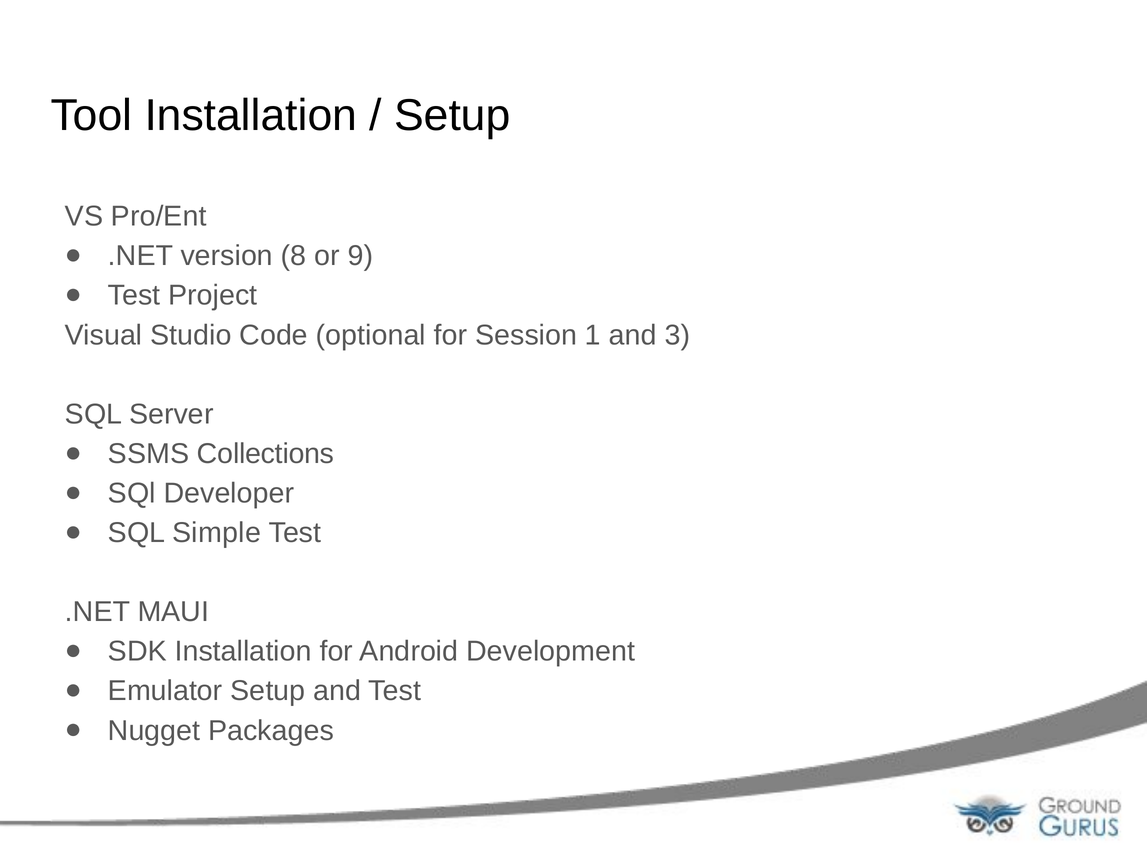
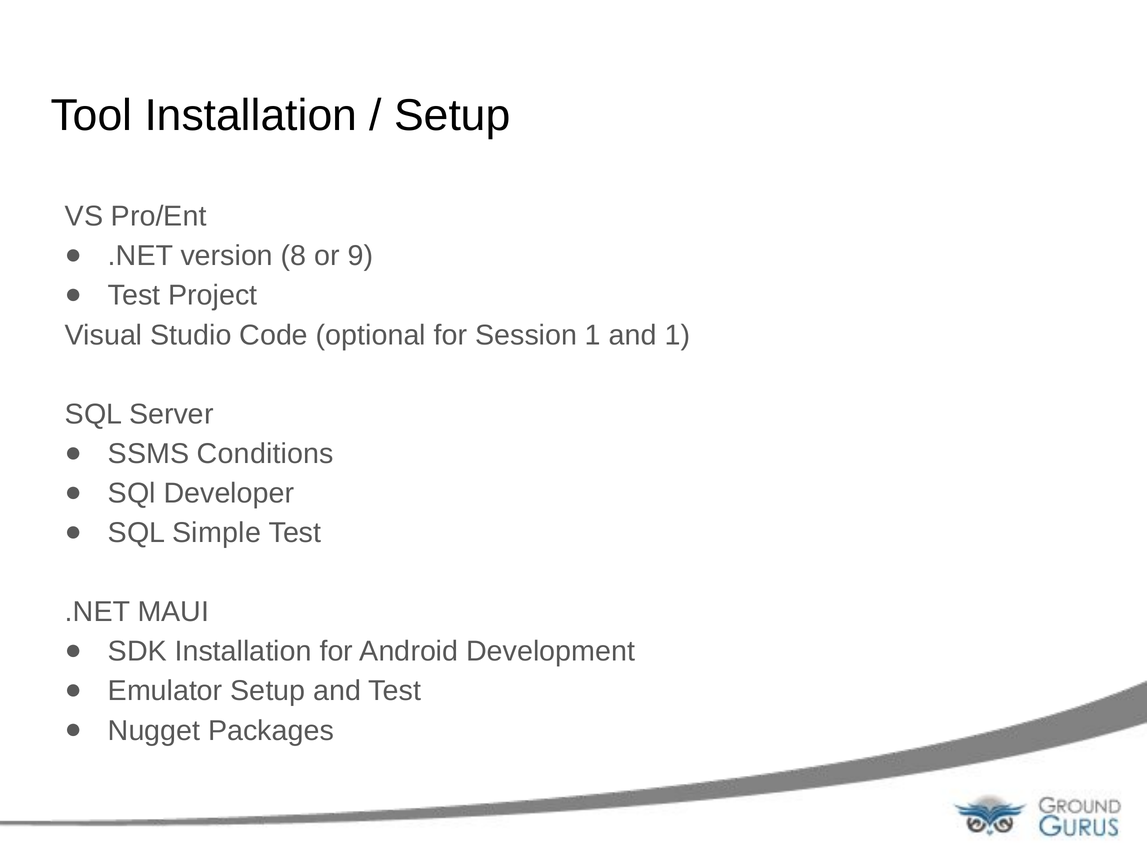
and 3: 3 -> 1
Collections: Collections -> Conditions
